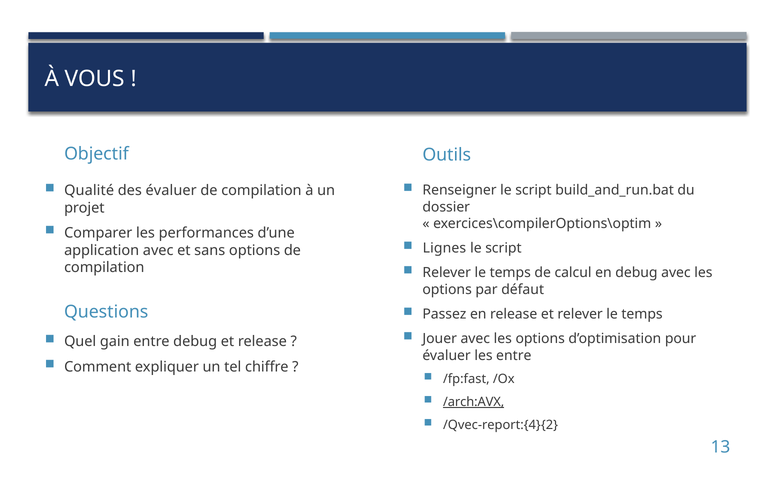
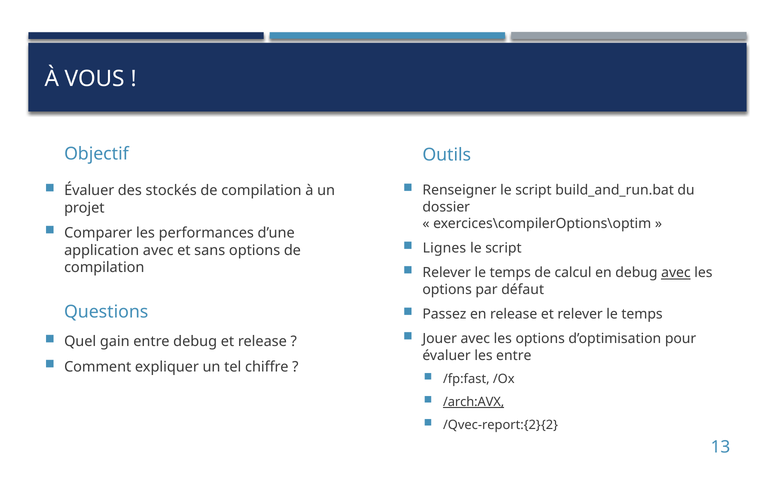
Qualité at (89, 191): Qualité -> Évaluer
des évaluer: évaluer -> stockés
avec at (676, 273) underline: none -> present
/Qvec-report:{4}{2: /Qvec-report:{4}{2 -> /Qvec-report:{2}{2
